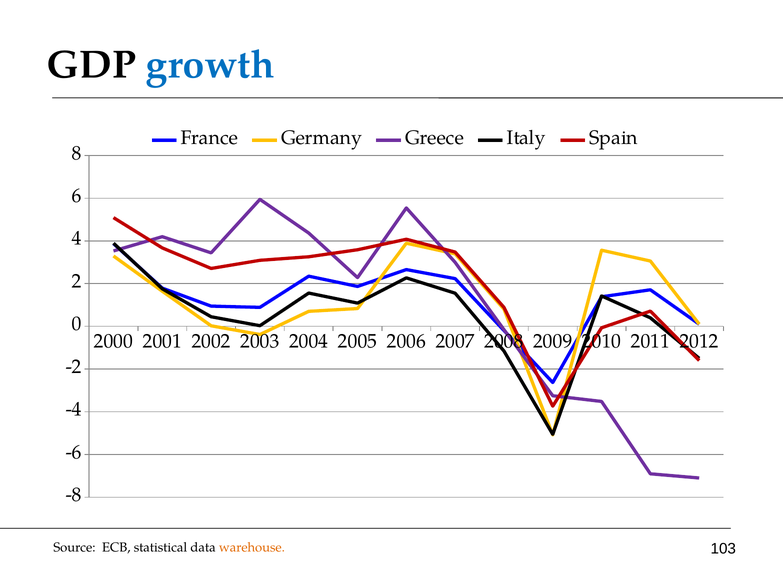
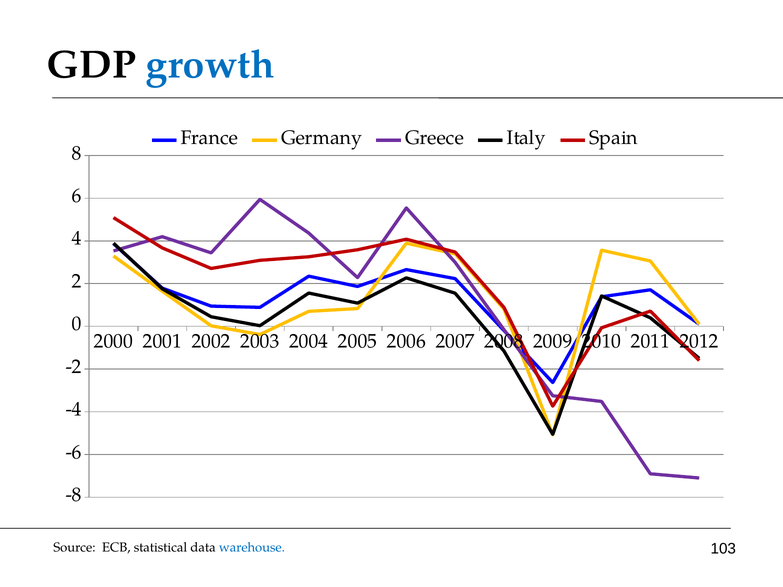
warehouse colour: orange -> blue
